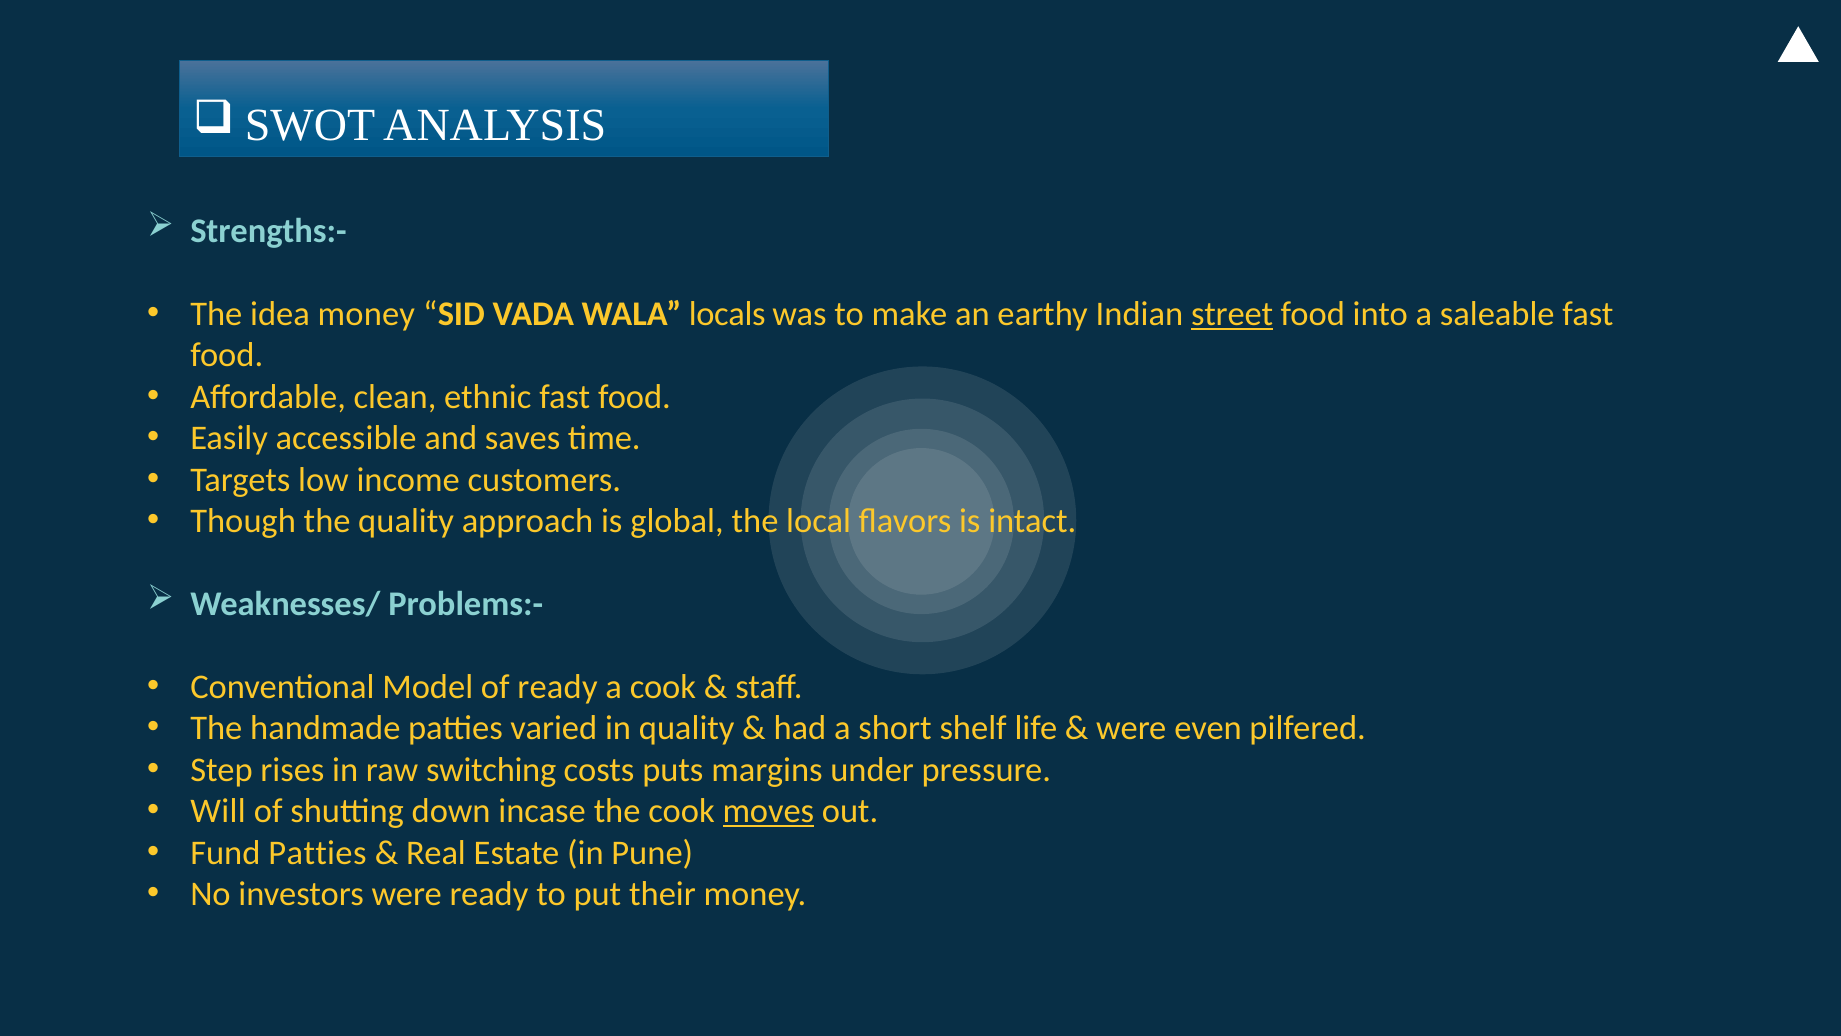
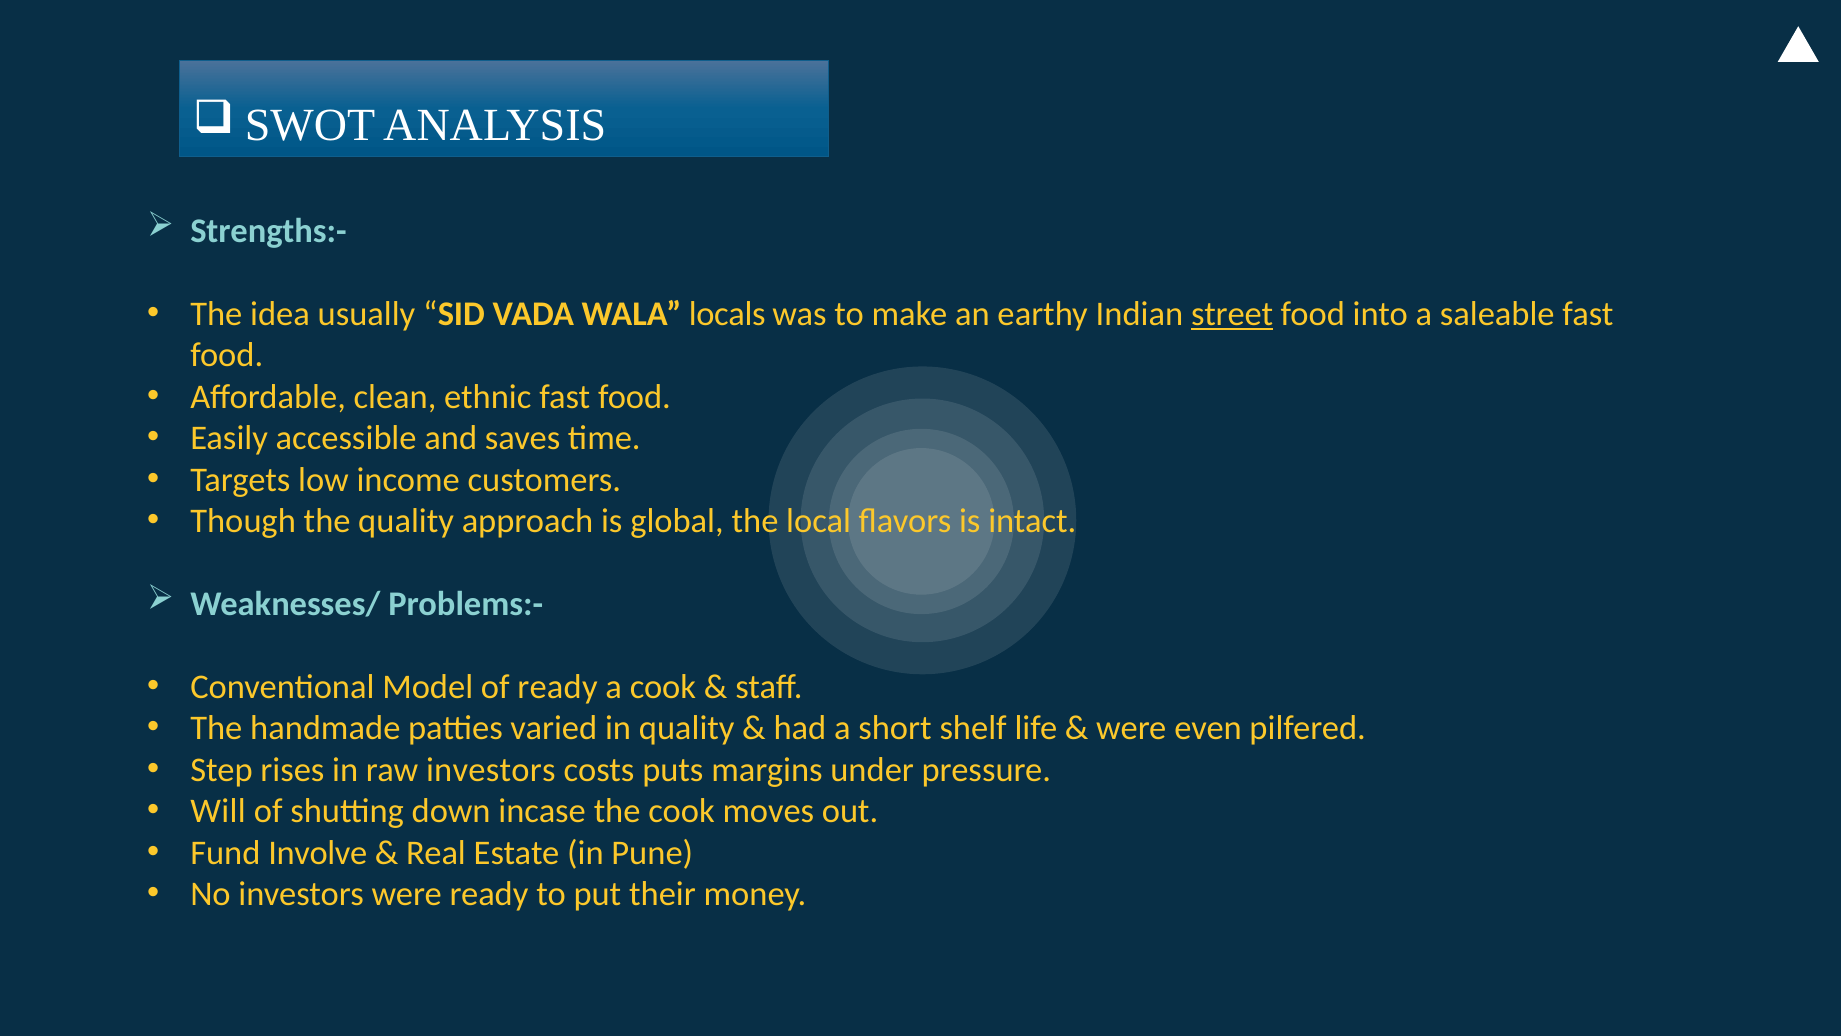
idea money: money -> usually
raw switching: switching -> investors
moves underline: present -> none
Fund Patties: Patties -> Involve
